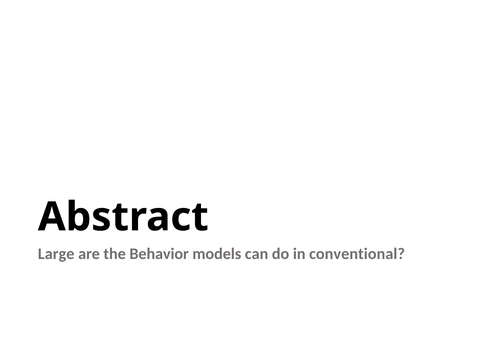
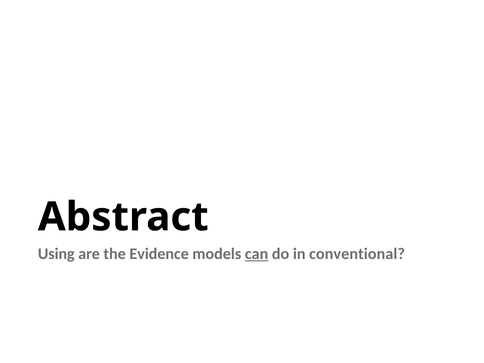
Large: Large -> Using
Behavior: Behavior -> Evidence
can underline: none -> present
